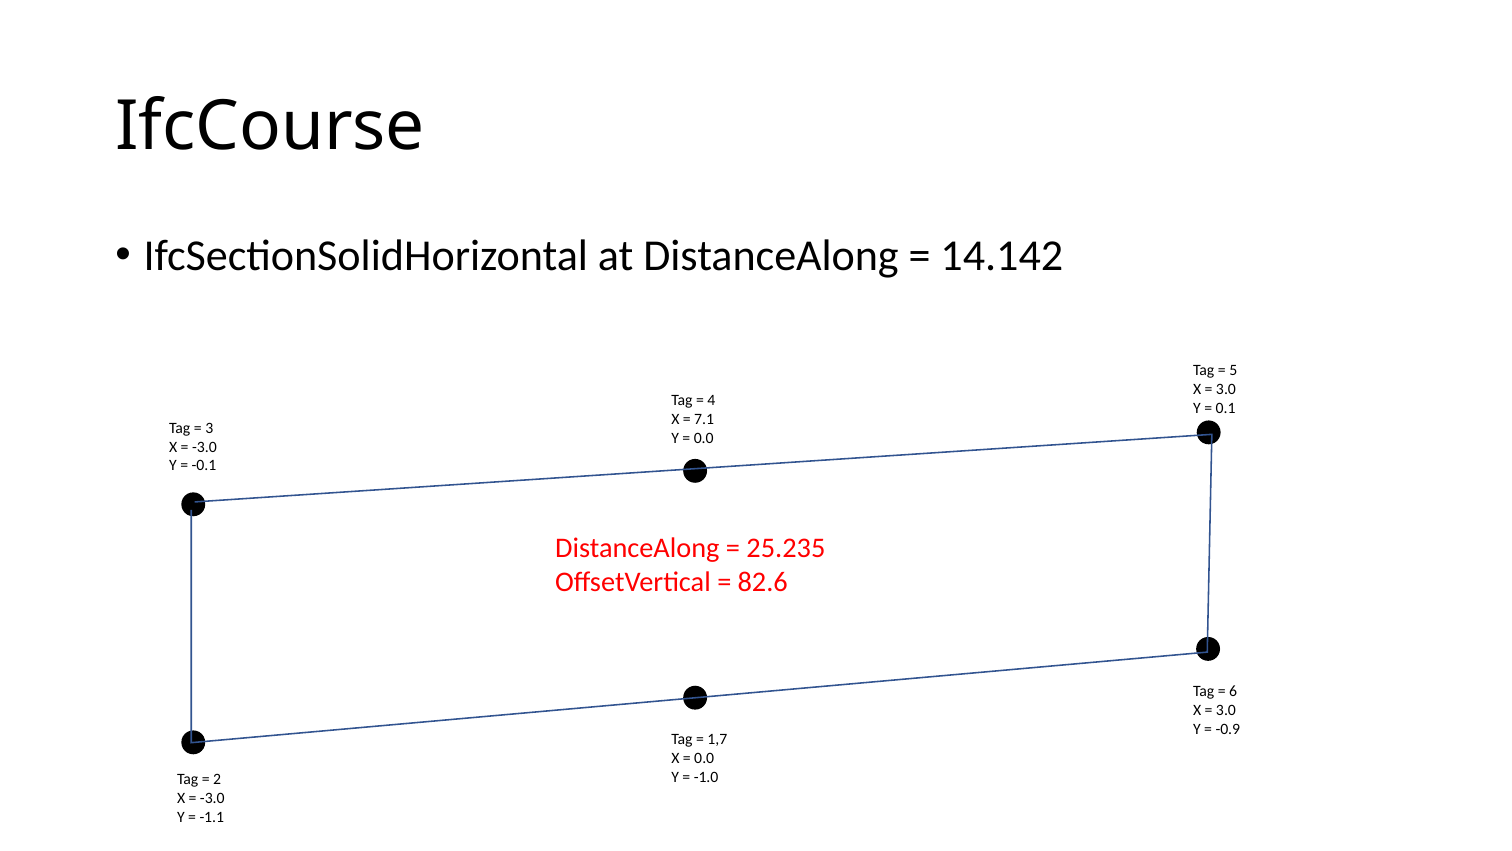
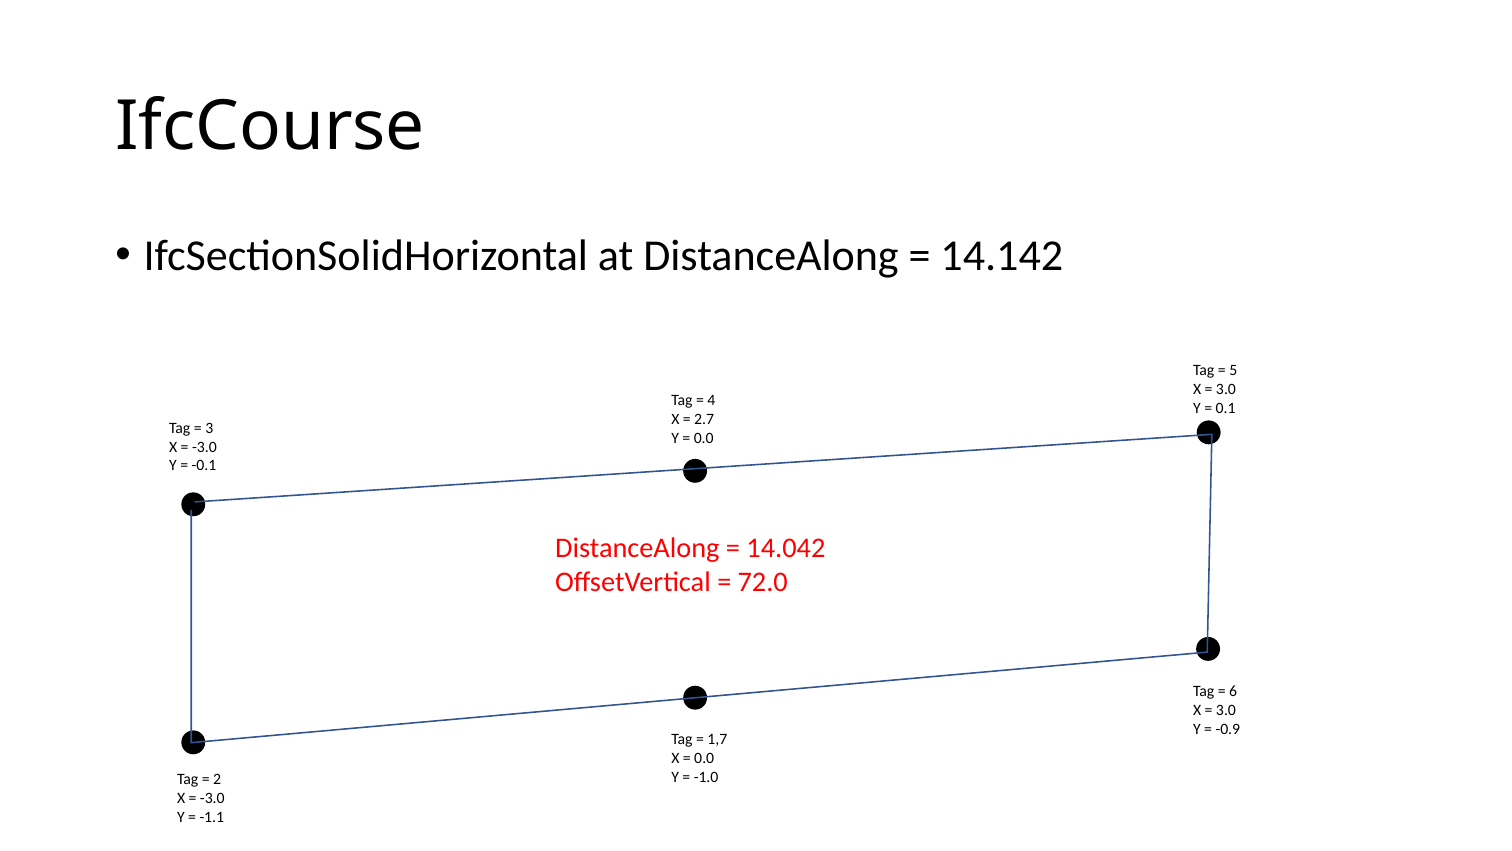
7.1: 7.1 -> 2.7
25.235: 25.235 -> 14.042
82.6: 82.6 -> 72.0
